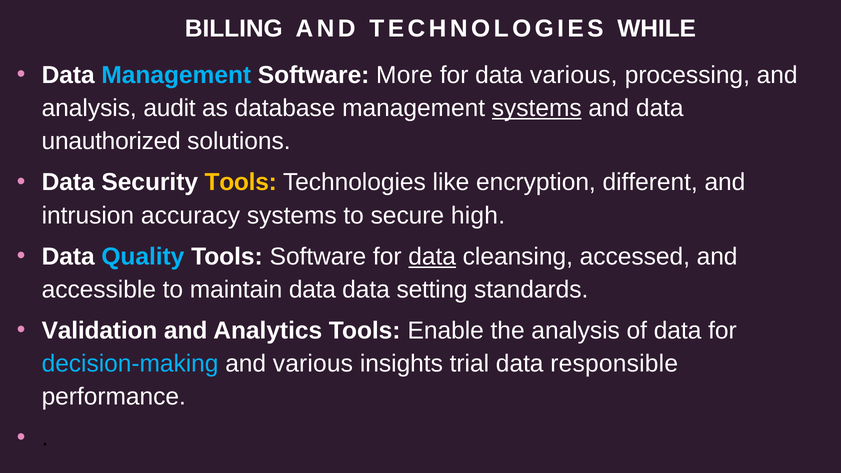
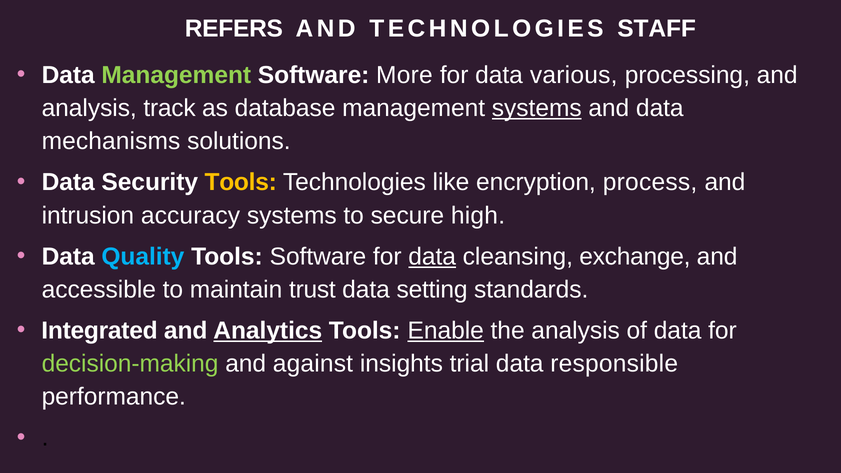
BILLING: BILLING -> REFERS
WHILE: WHILE -> STAFF
Management at (176, 75) colour: light blue -> light green
audit: audit -> track
unauthorized: unauthorized -> mechanisms
different: different -> process
accessed: accessed -> exchange
maintain data: data -> trust
Validation: Validation -> Integrated
Analytics underline: none -> present
Enable underline: none -> present
decision-making colour: light blue -> light green
and various: various -> against
